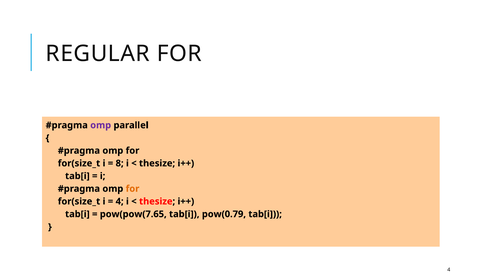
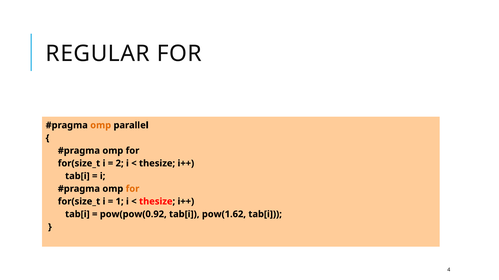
omp at (101, 126) colour: purple -> orange
8: 8 -> 2
4 at (120, 202): 4 -> 1
pow(pow(7.65: pow(pow(7.65 -> pow(pow(0.92
pow(0.79: pow(0.79 -> pow(1.62
